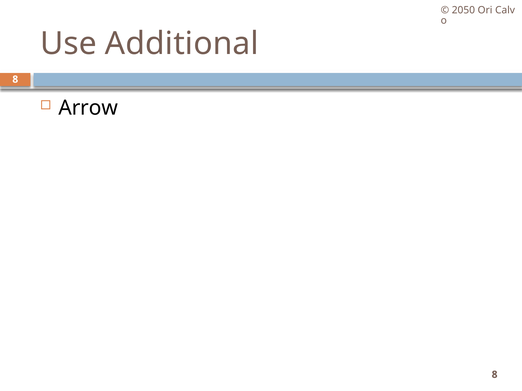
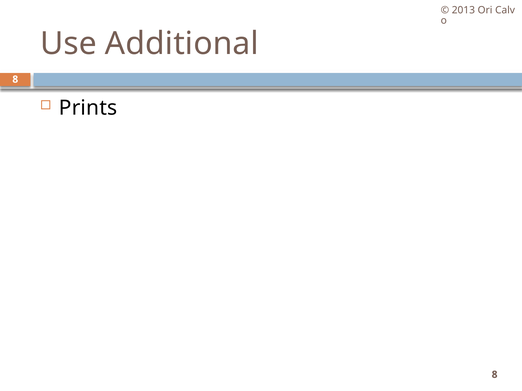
2050: 2050 -> 2013
Arrow: Arrow -> Prints
